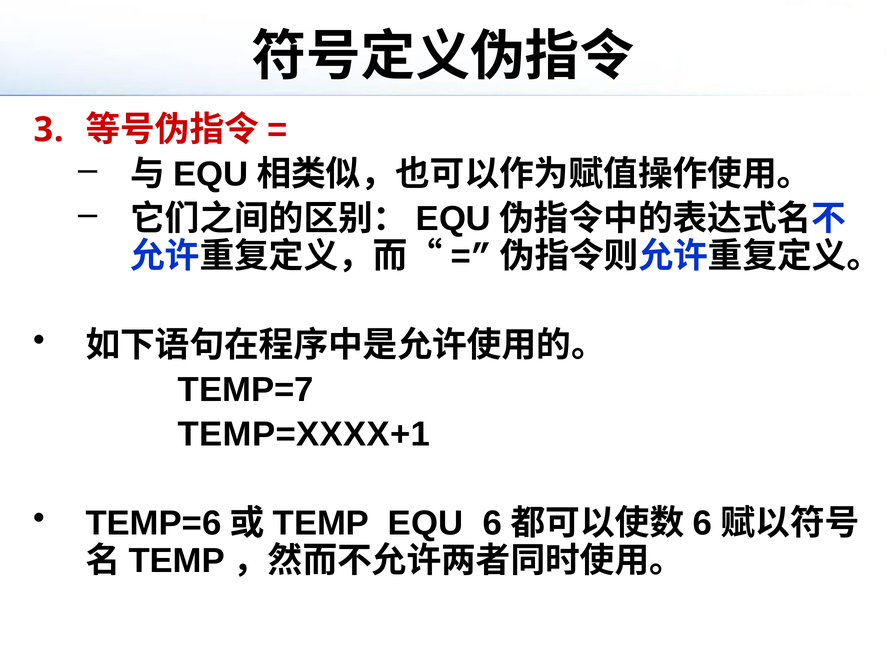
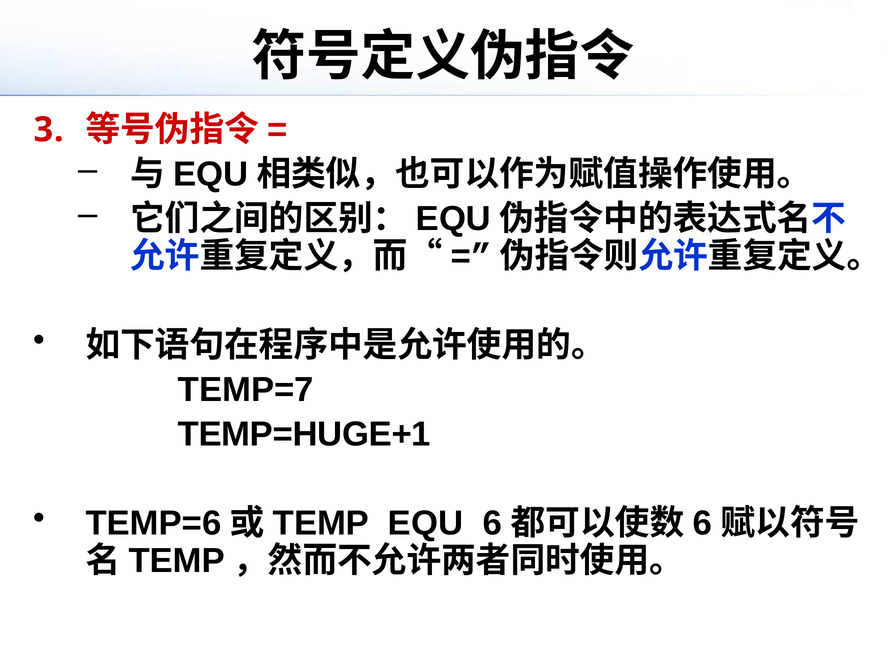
TEMP=XXXX+1: TEMP=XXXX+1 -> TEMP=HUGE+1
